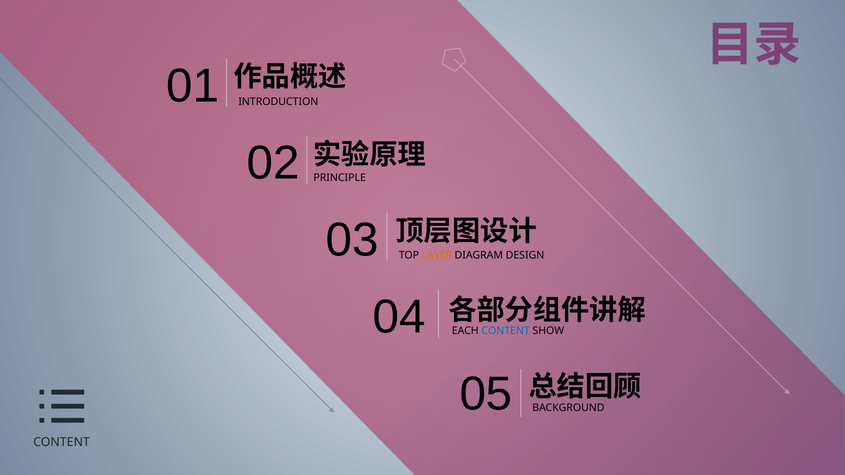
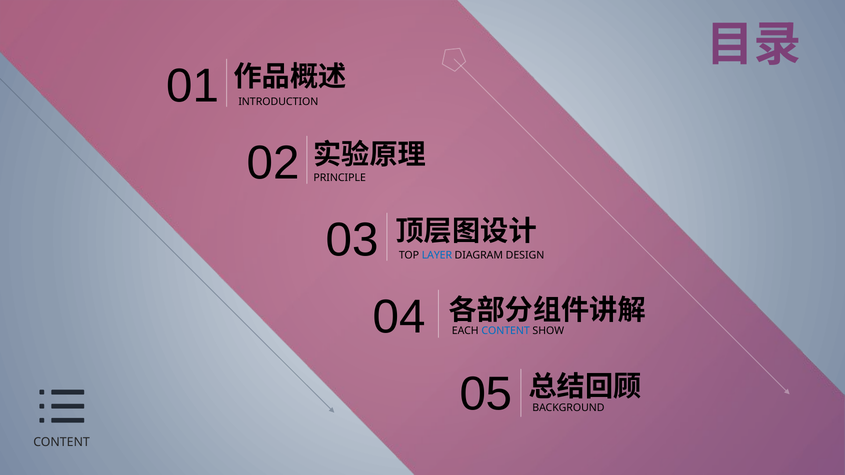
LAYER colour: orange -> blue
